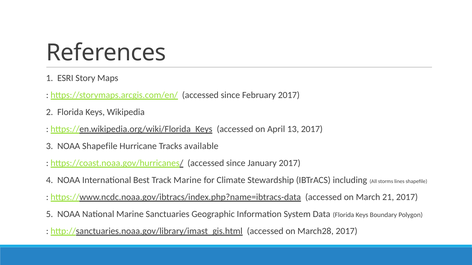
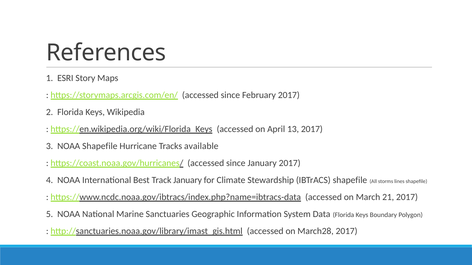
Track Marine: Marine -> January
IBTrACS including: including -> shapefile
